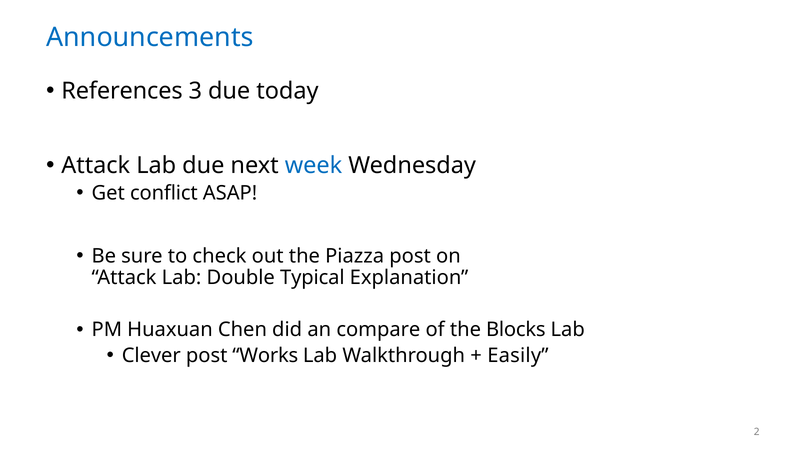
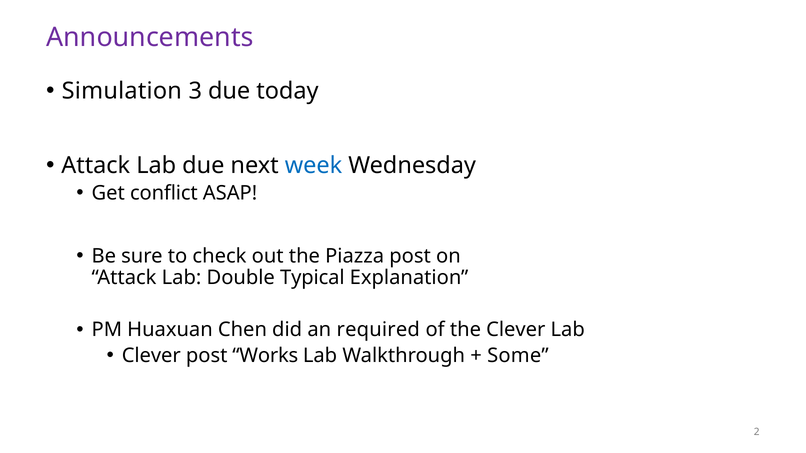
Announcements colour: blue -> purple
References: References -> Simulation
compare: compare -> required
the Blocks: Blocks -> Clever
Easily: Easily -> Some
